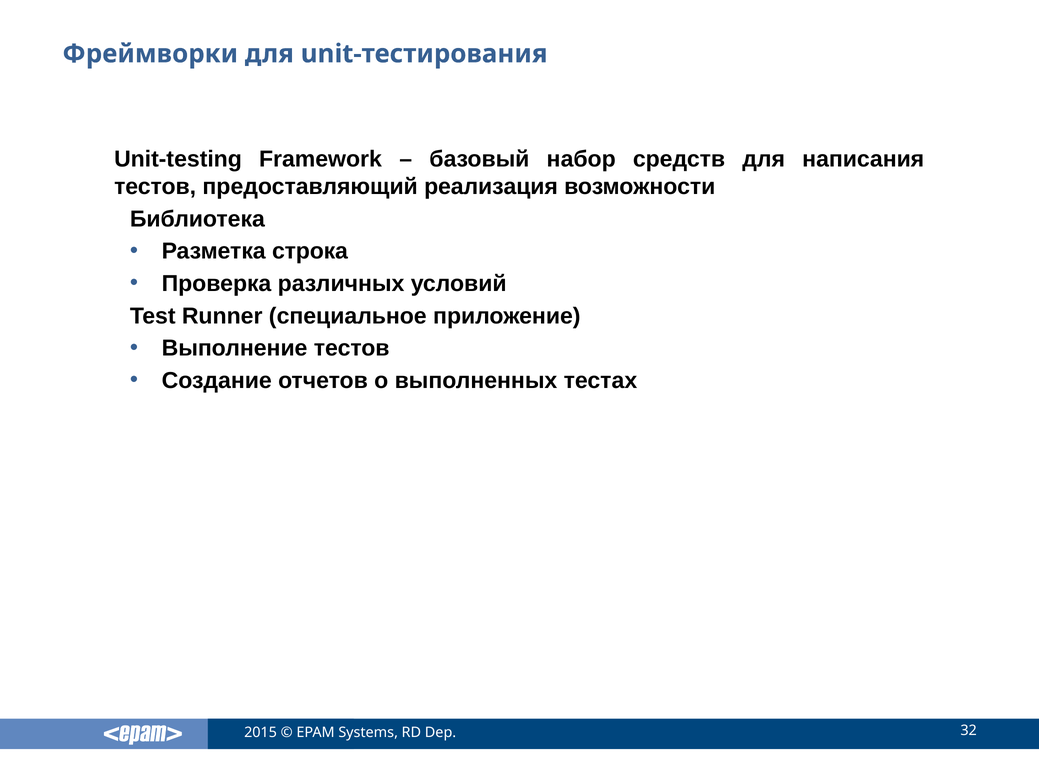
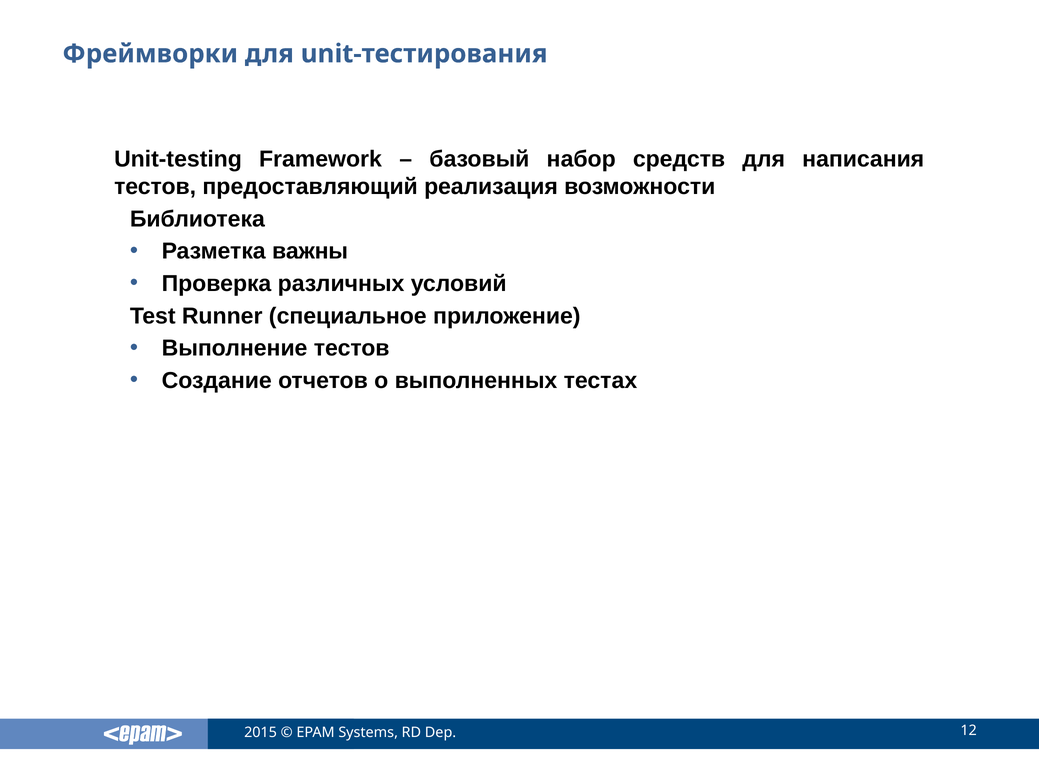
строка: строка -> важны
32: 32 -> 12
